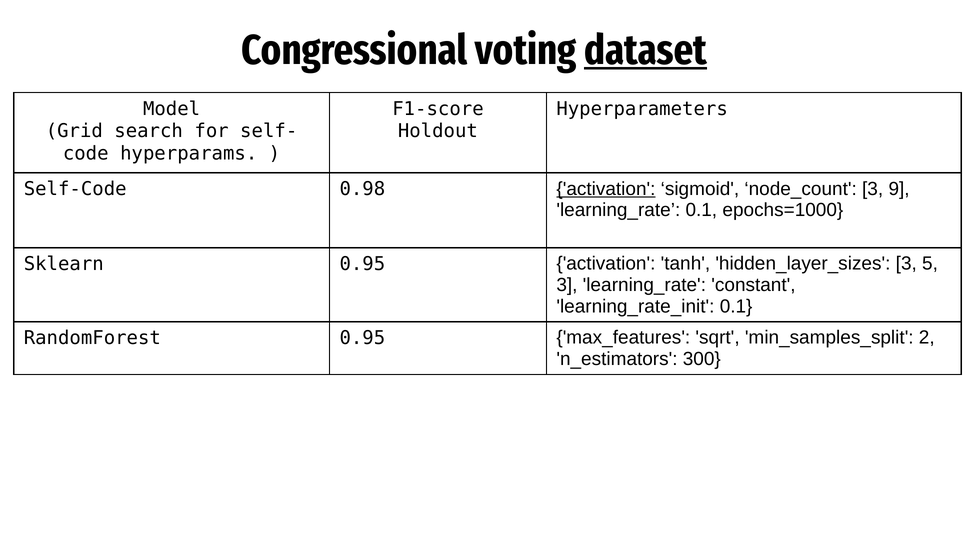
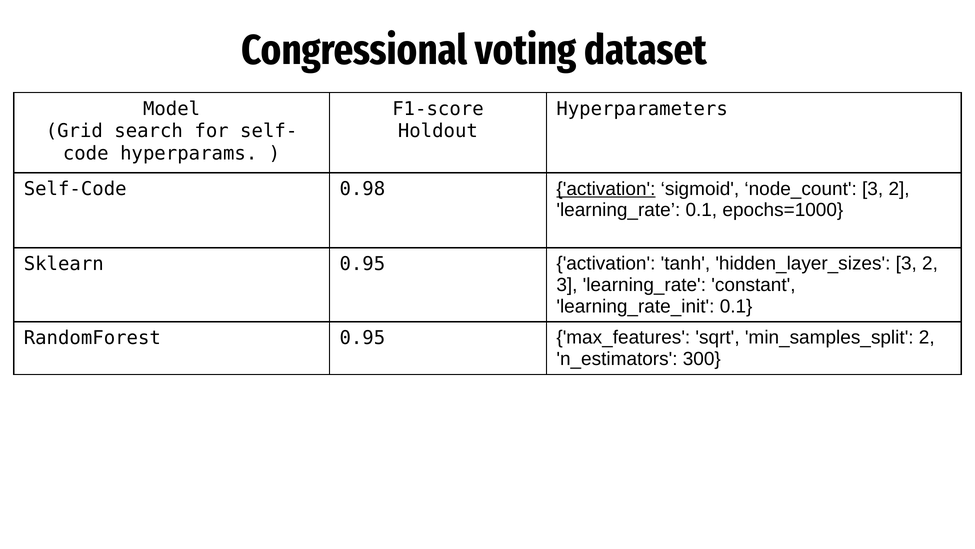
dataset underline: present -> none
9 at (899, 189): 9 -> 2
5 at (930, 263): 5 -> 2
